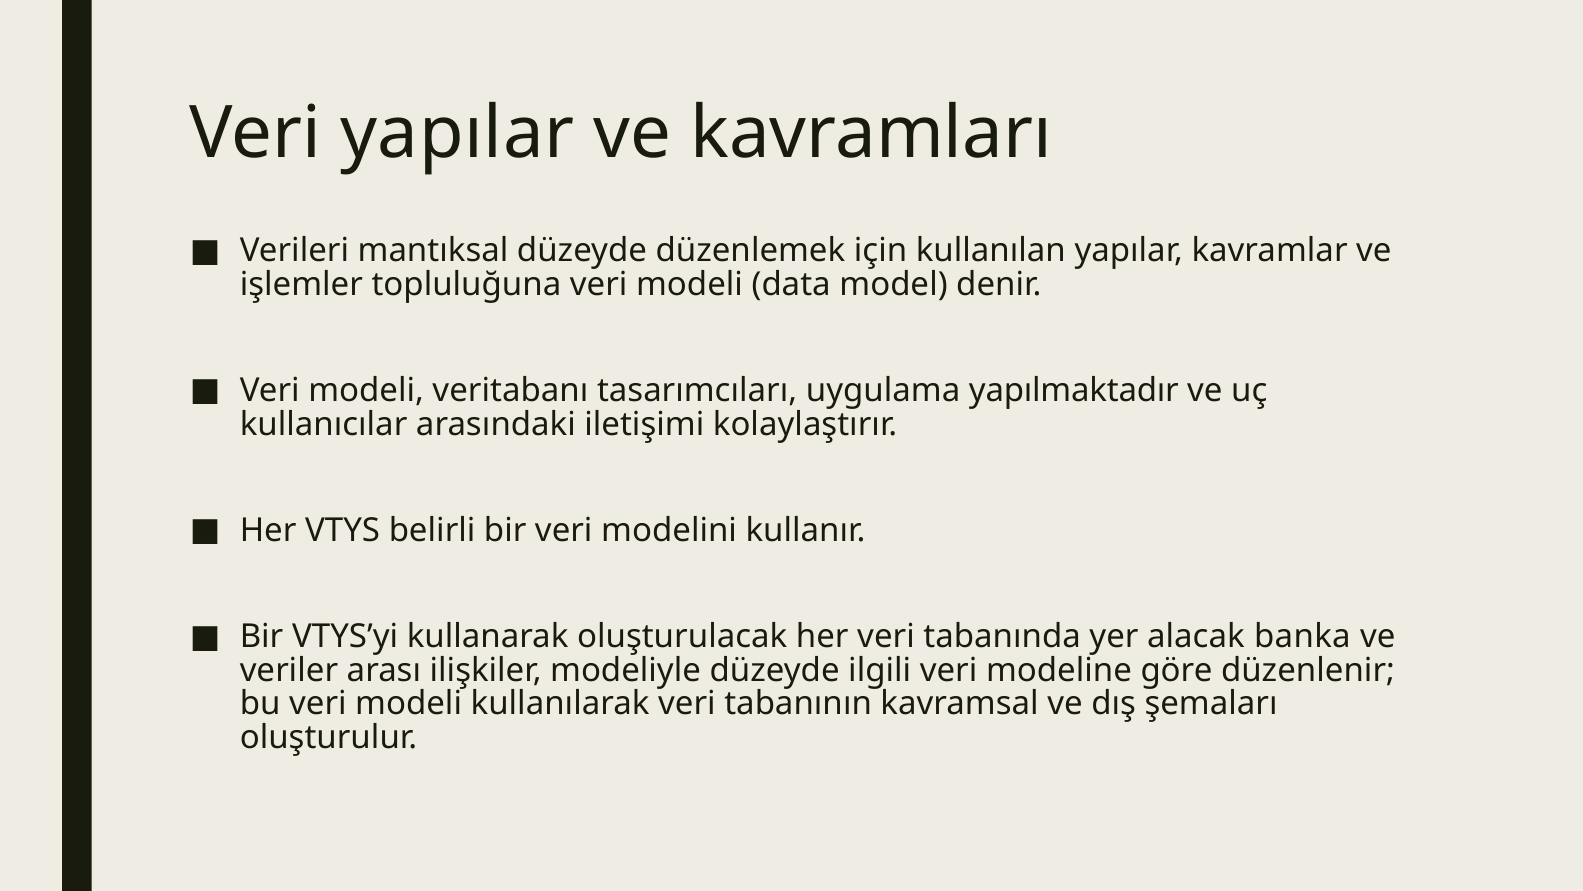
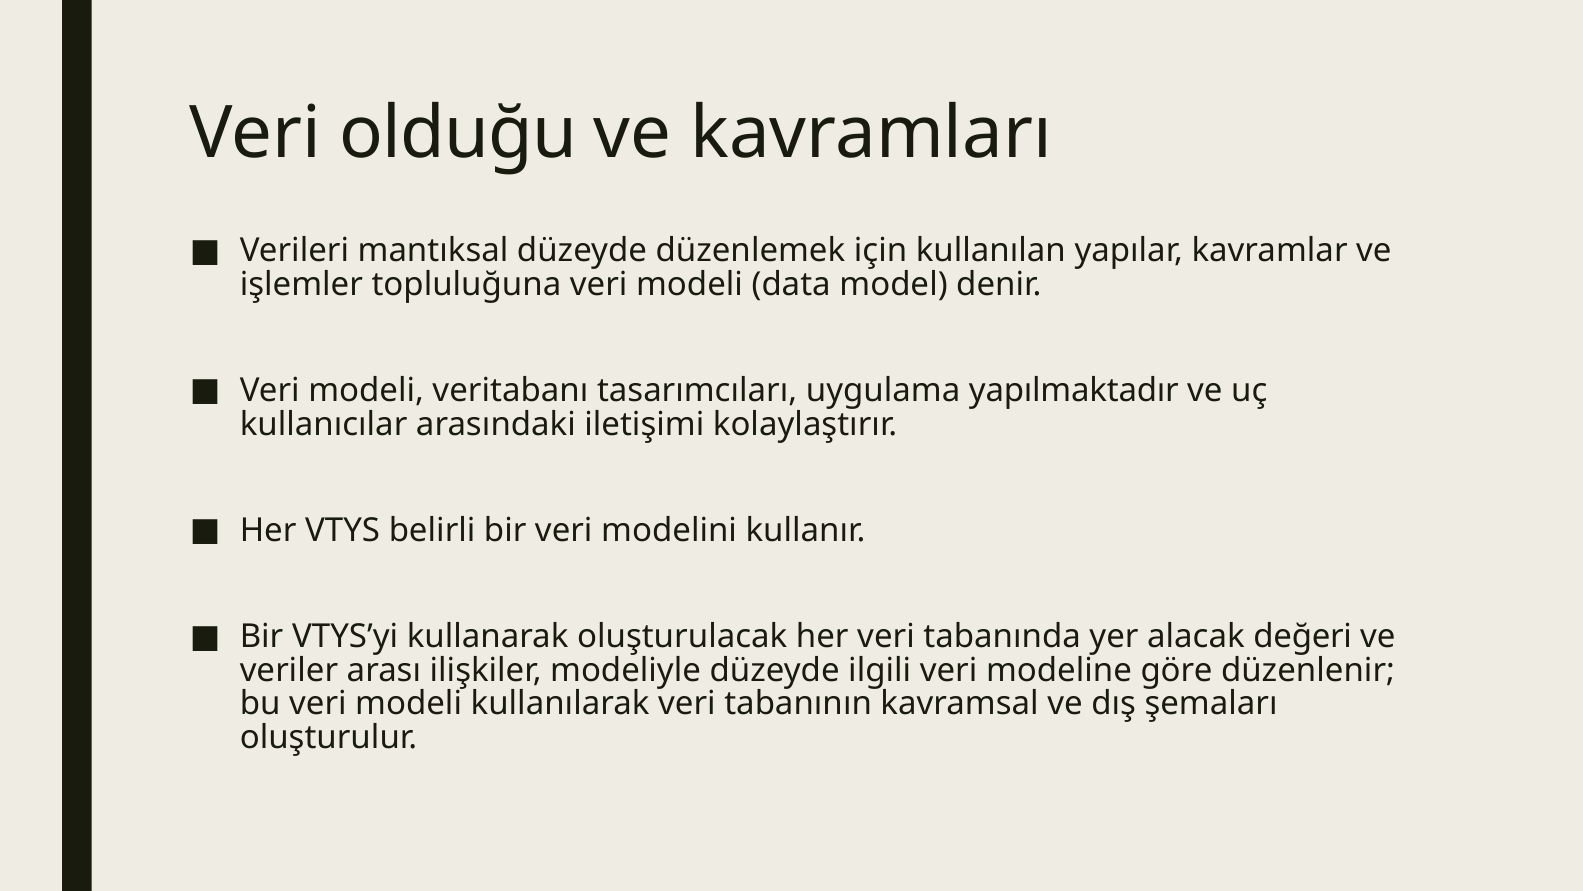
Veri yapılar: yapılar -> olduğu
banka: banka -> değeri
